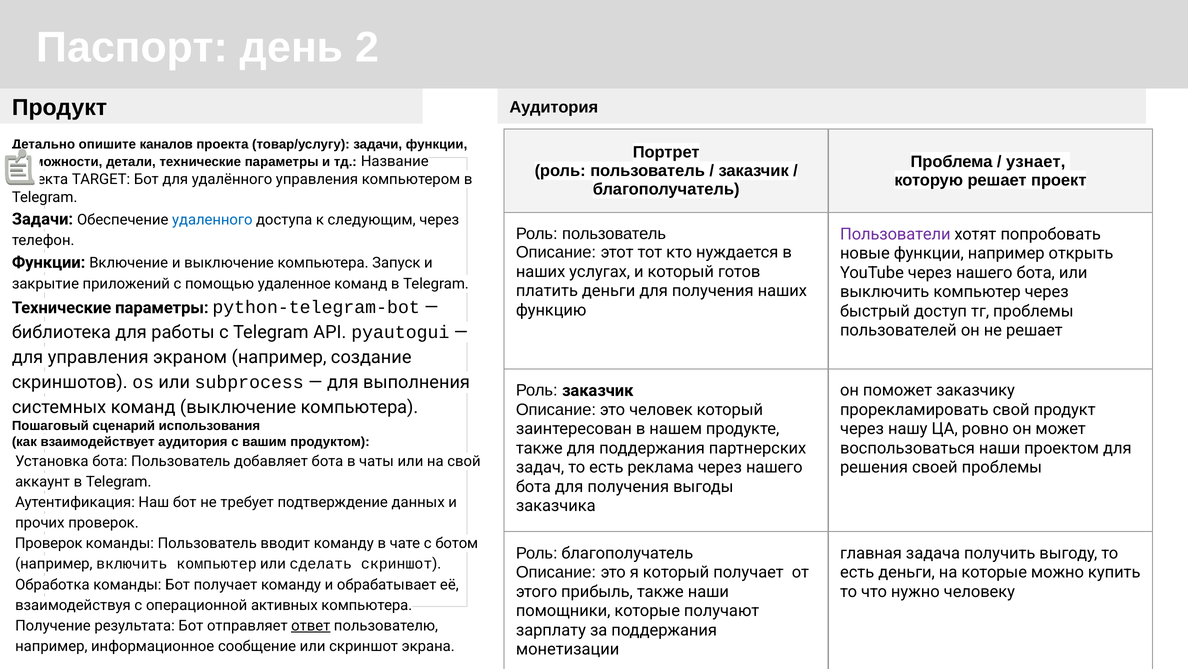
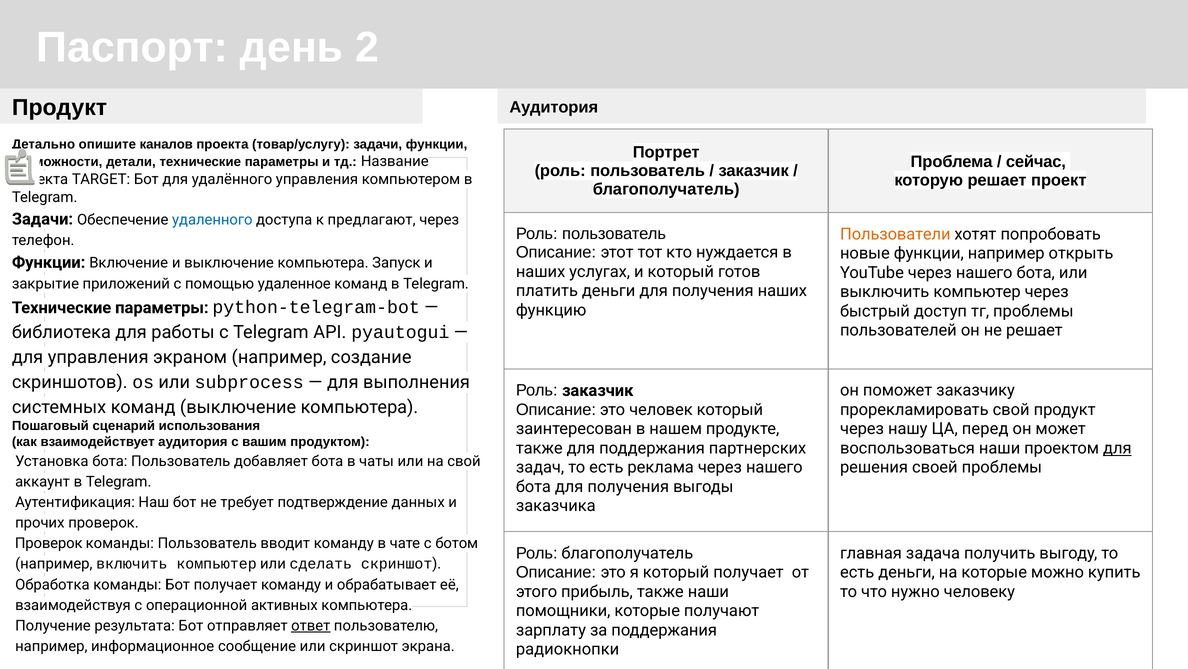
узнает: узнает -> сейчас
следующим: следующим -> предлагают
Пользователи colour: purple -> orange
ровно: ровно -> перед
для at (1117, 448) underline: none -> present
монетизации: монетизации -> радиокнопки
